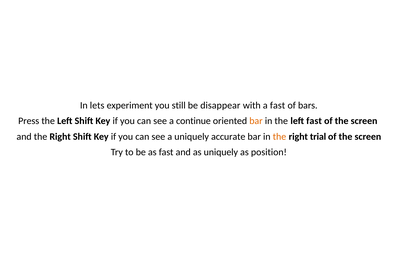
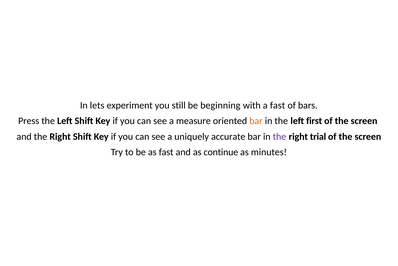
disappear: disappear -> beginning
continue: continue -> measure
left fast: fast -> first
the at (279, 137) colour: orange -> purple
as uniquely: uniquely -> continue
position: position -> minutes
